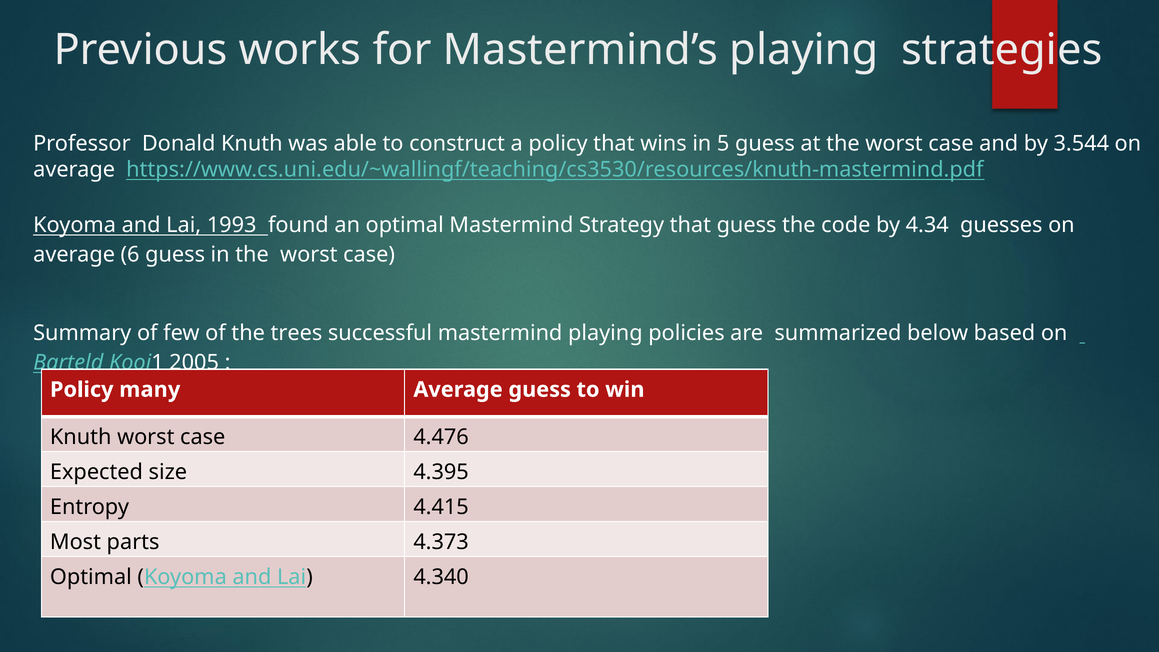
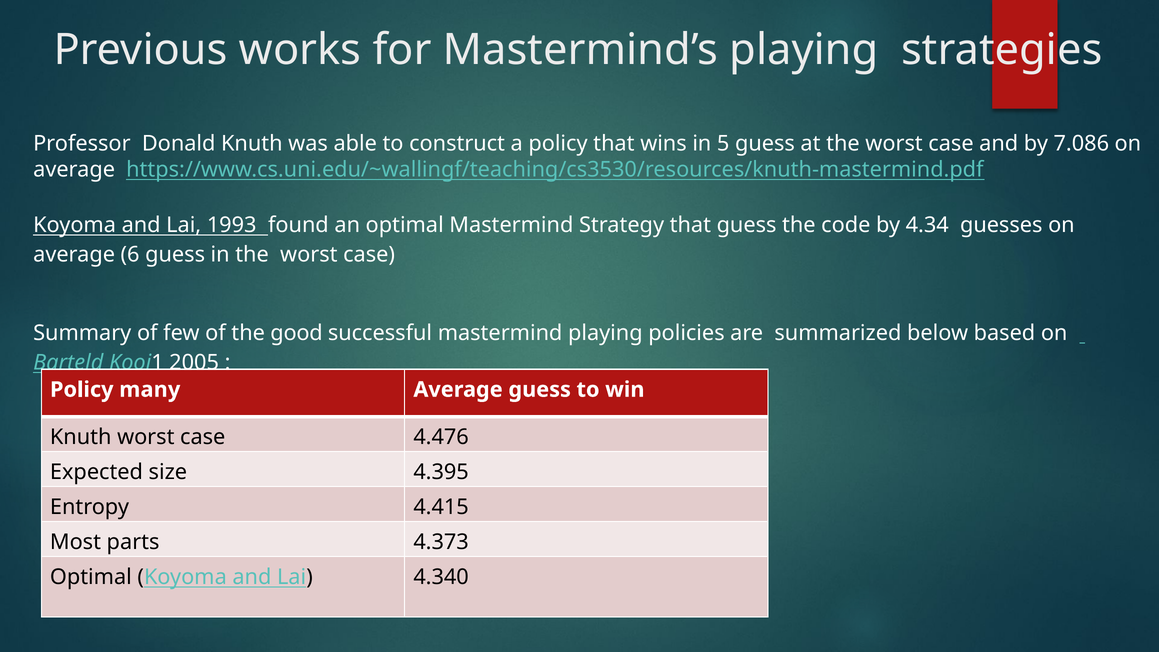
3.544: 3.544 -> 7.086
trees: trees -> good
